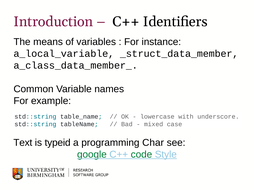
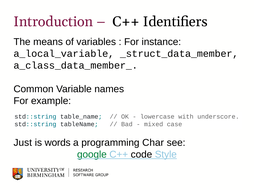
Text: Text -> Just
typeid: typeid -> words
code colour: green -> black
